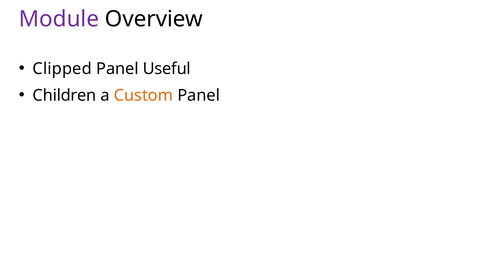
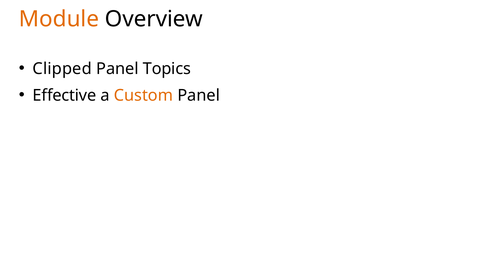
Module colour: purple -> orange
Useful: Useful -> Topics
Children: Children -> Effective
